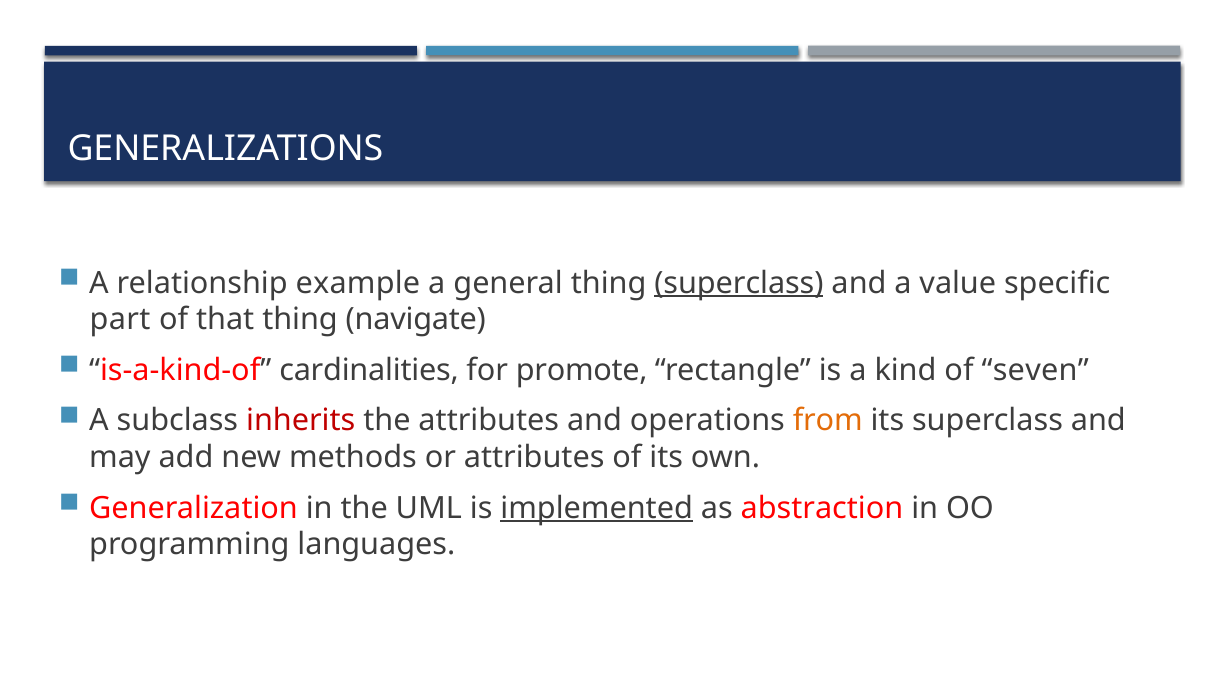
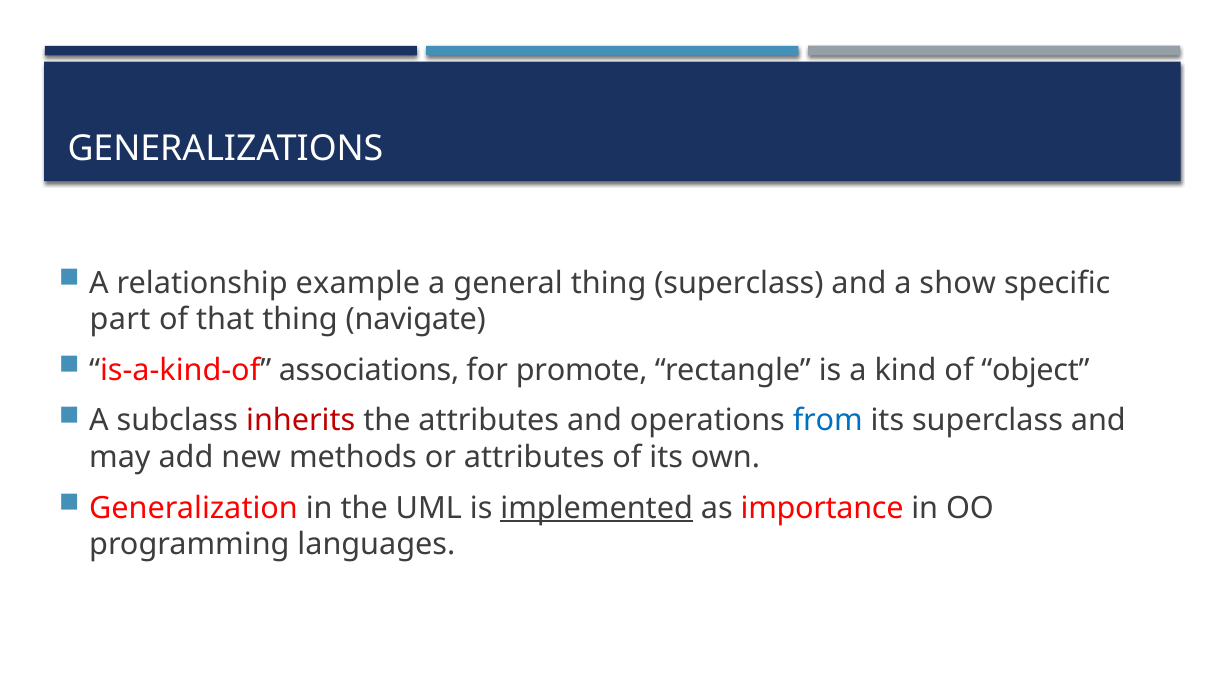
superclass at (739, 283) underline: present -> none
value: value -> show
cardinalities: cardinalities -> associations
seven: seven -> object
from colour: orange -> blue
abstraction: abstraction -> importance
